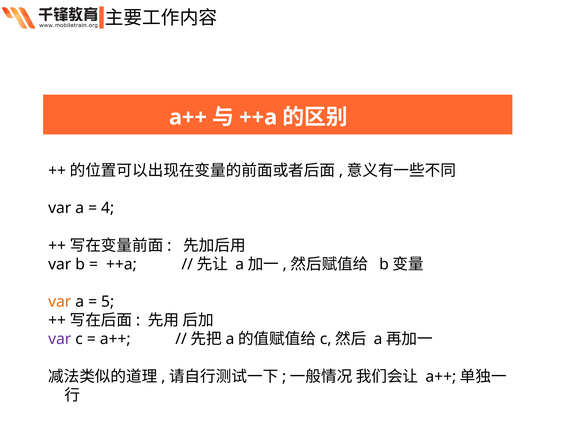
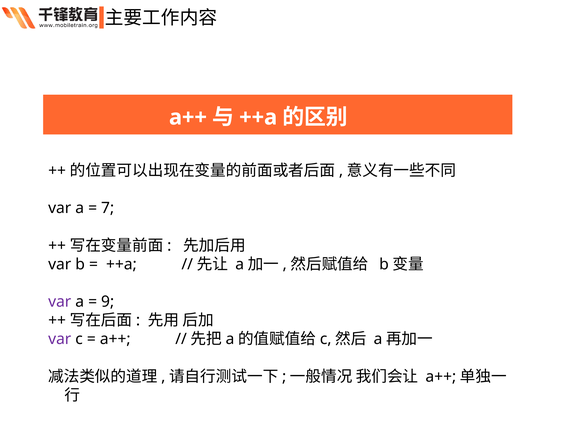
4: 4 -> 7
var at (60, 302) colour: orange -> purple
5: 5 -> 9
